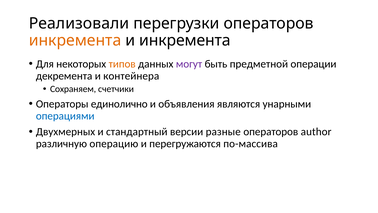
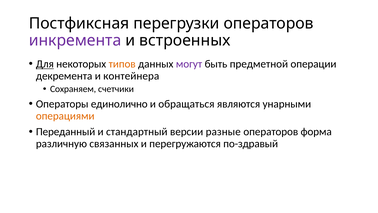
Реализовали: Реализовали -> Постфиксная
инкремента at (75, 40) colour: orange -> purple
и инкремента: инкремента -> встроенных
Для underline: none -> present
объявления: объявления -> обращаться
операциями colour: blue -> orange
Двухмерных: Двухмерных -> Переданный
author: author -> форма
операцию: операцию -> связанных
по-массива: по-массива -> по-здравый
